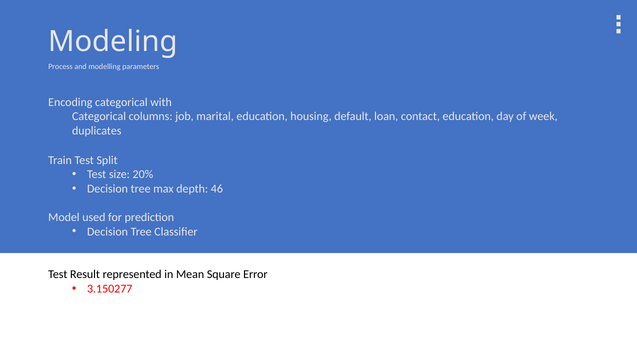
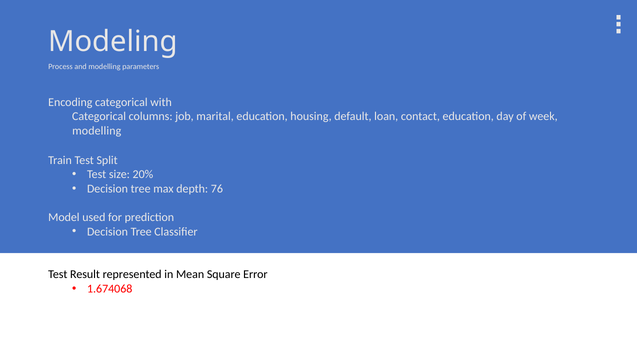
duplicates at (97, 131): duplicates -> modelling
46: 46 -> 76
3.150277: 3.150277 -> 1.674068
